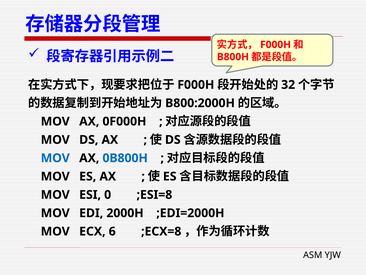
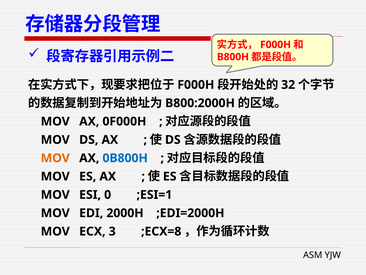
MOV at (55, 158) colour: blue -> orange
;ESI=8: ;ESI=8 -> ;ESI=1
6: 6 -> 3
